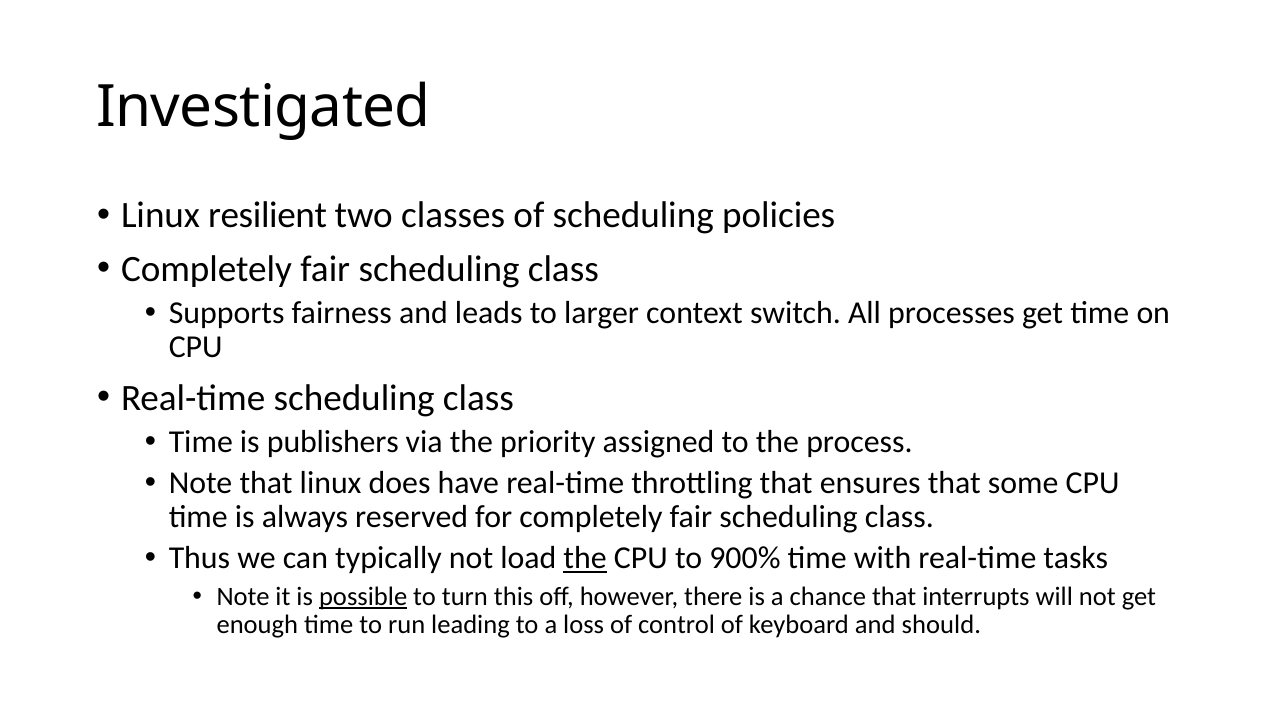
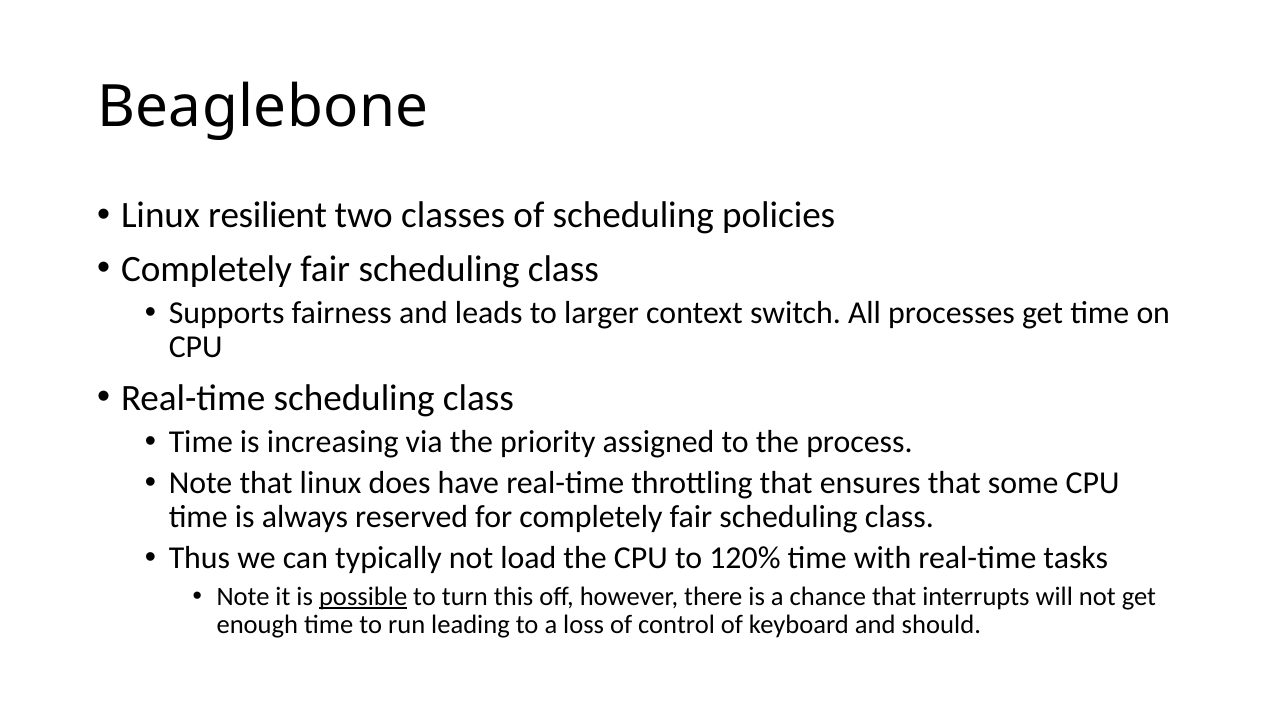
Investigated: Investigated -> Beaglebone
publishers: publishers -> increasing
the at (585, 558) underline: present -> none
900%: 900% -> 120%
